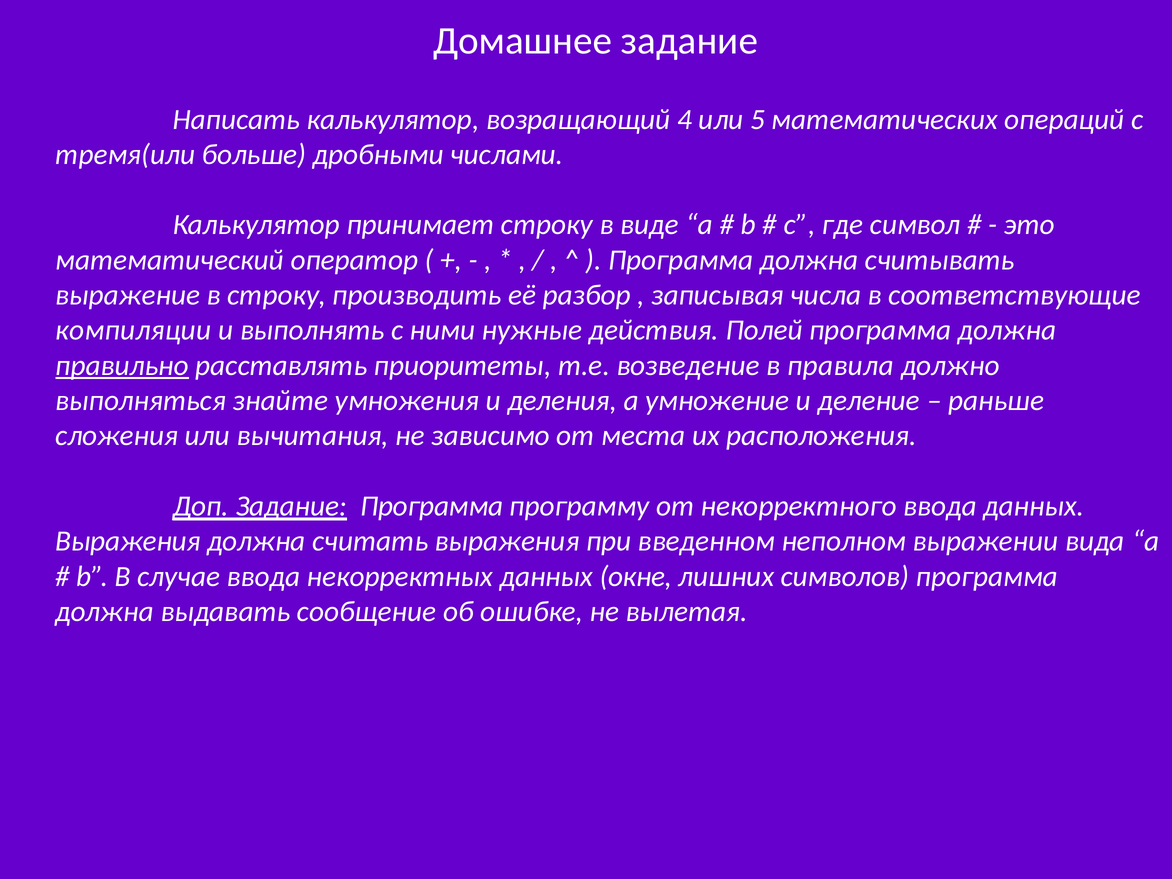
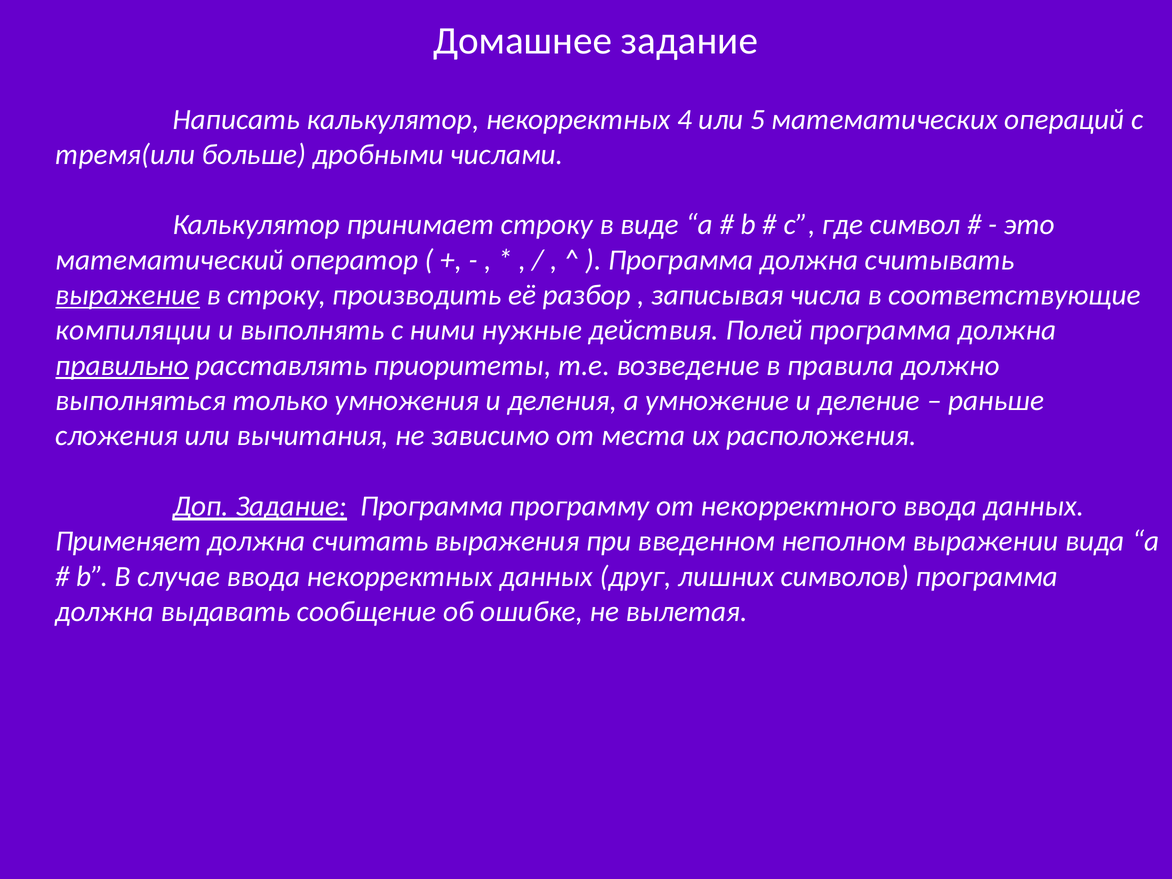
калькулятор возращающий: возращающий -> некорректных
выражение underline: none -> present
знайте: знайте -> только
Выражения at (128, 541): Выражения -> Применяет
окне: окне -> друг
